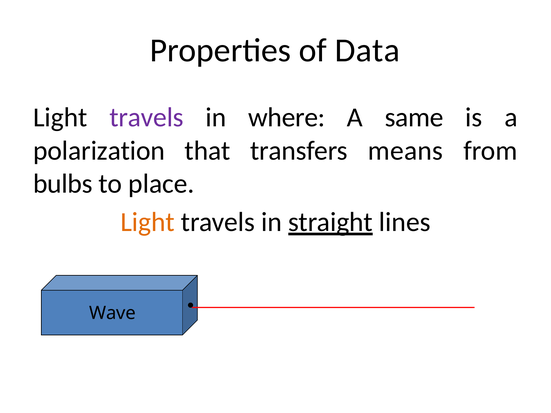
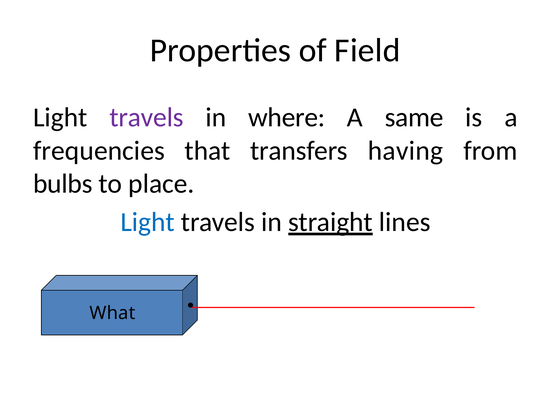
Data: Data -> Field
polarization: polarization -> frequencies
means: means -> having
Light at (148, 222) colour: orange -> blue
Wave: Wave -> What
